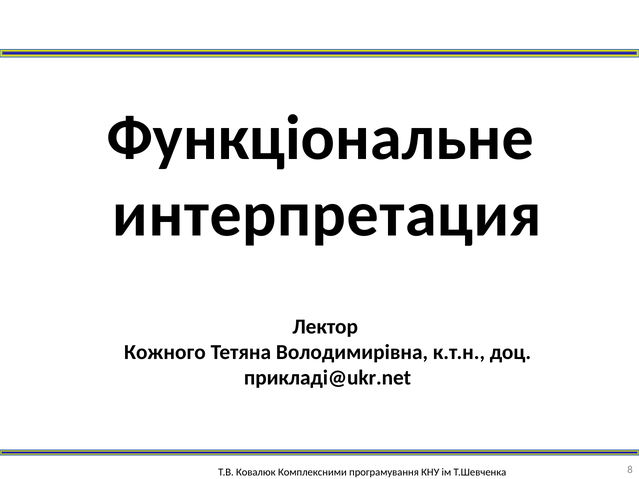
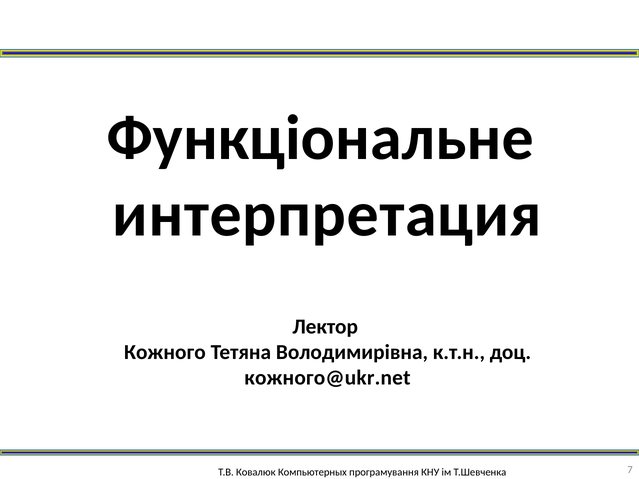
прикладі@ukr.net: прикладі@ukr.net -> кожного@ukr.net
Комплексними: Комплексними -> Компьютерных
8: 8 -> 7
